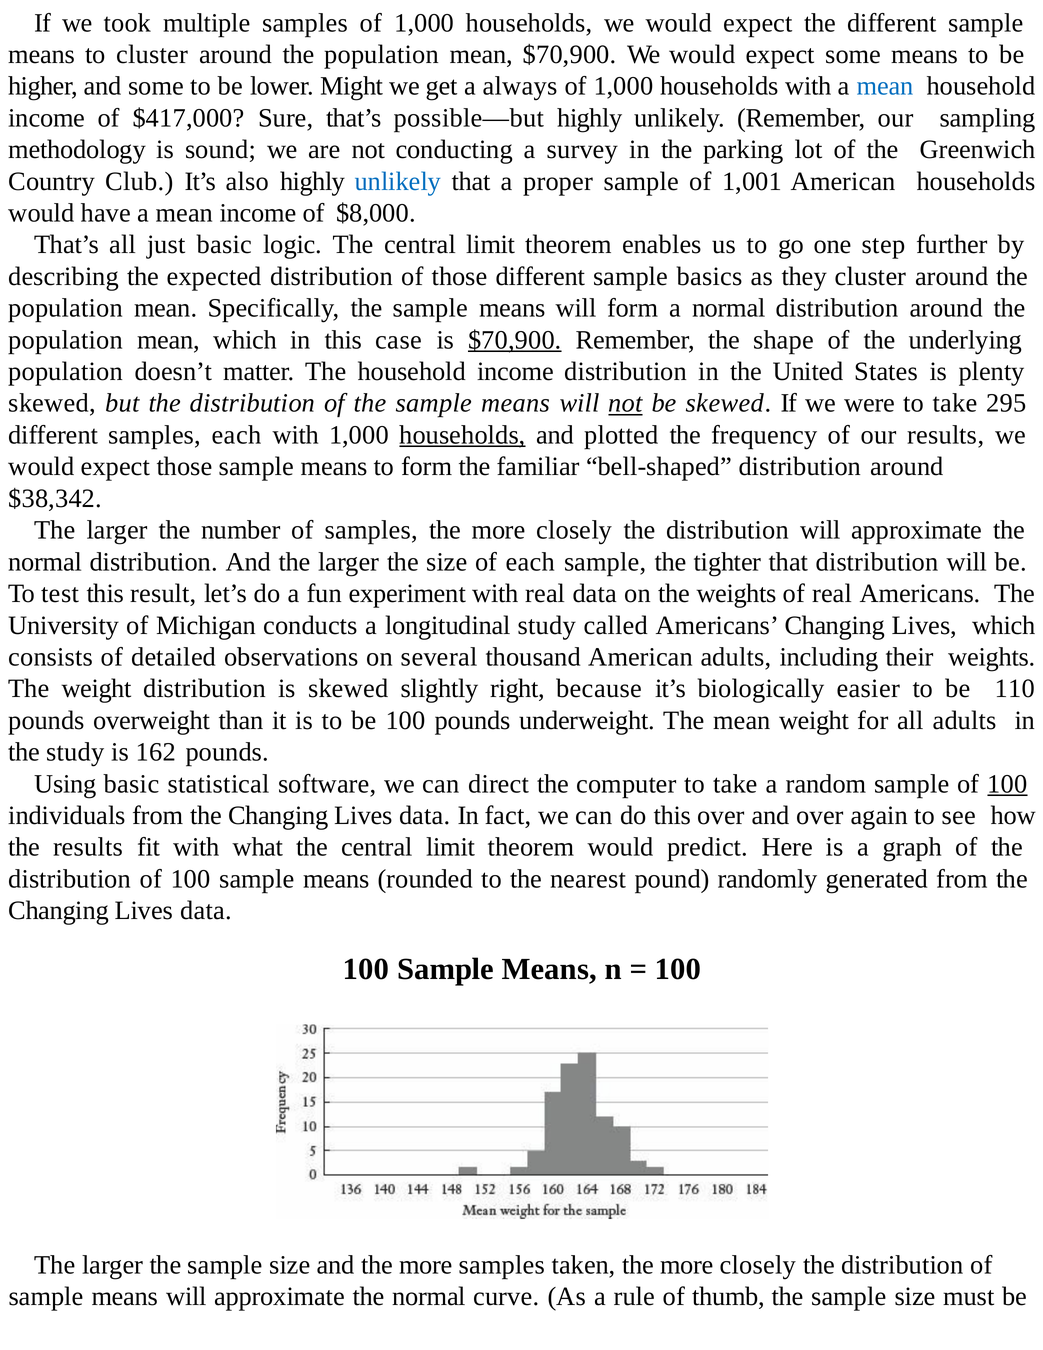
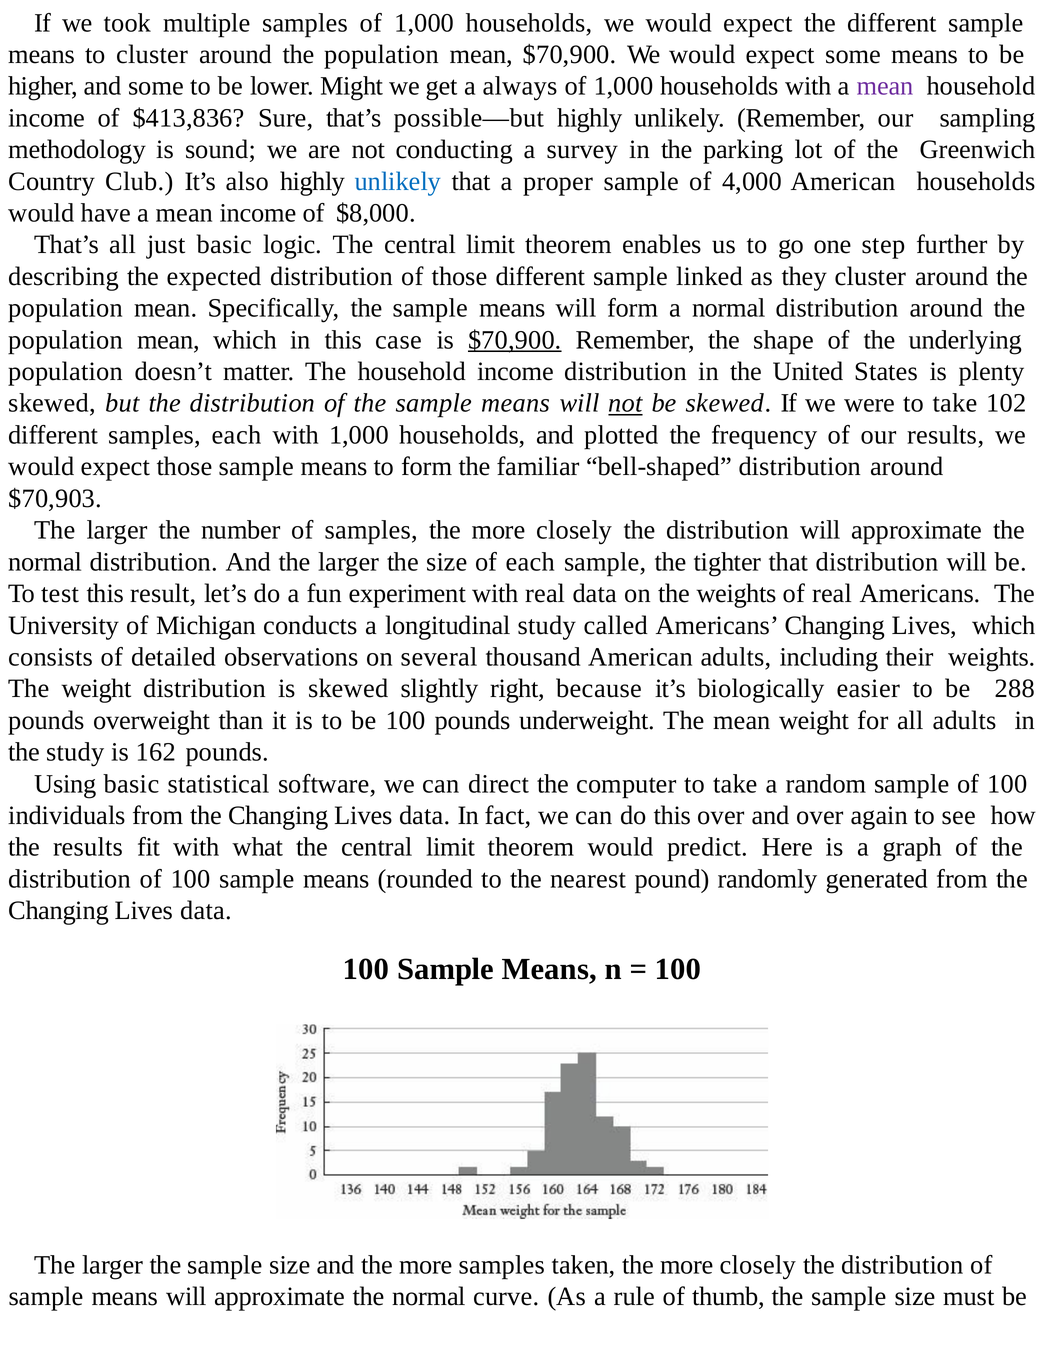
mean at (885, 86) colour: blue -> purple
$417,000: $417,000 -> $413,836
1,001: 1,001 -> 4,000
basics: basics -> linked
295: 295 -> 102
households at (462, 435) underline: present -> none
$38,342: $38,342 -> $70,903
110: 110 -> 288
100 at (1007, 784) underline: present -> none
